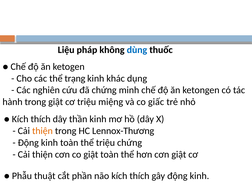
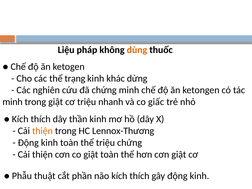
dùng colour: blue -> orange
dụng: dụng -> dừng
hành at (12, 102): hành -> minh
miệng: miệng -> nhanh
